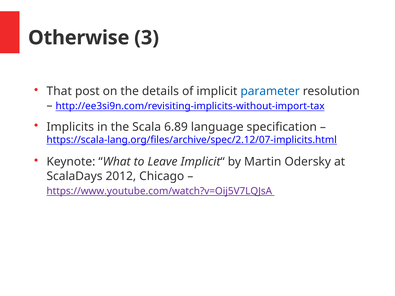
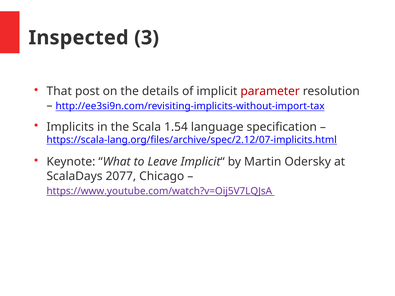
Otherwise: Otherwise -> Inspected
parameter colour: blue -> red
6.89: 6.89 -> 1.54
2012: 2012 -> 2077
